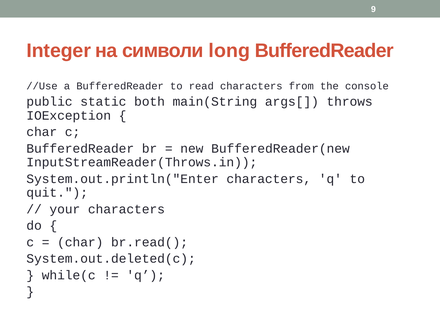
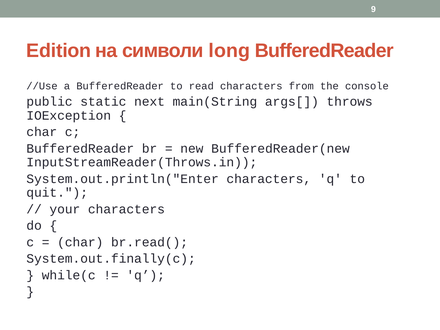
Integer: Integer -> Edition
both: both -> next
System.out.deleted(c: System.out.deleted(c -> System.out.finally(c
